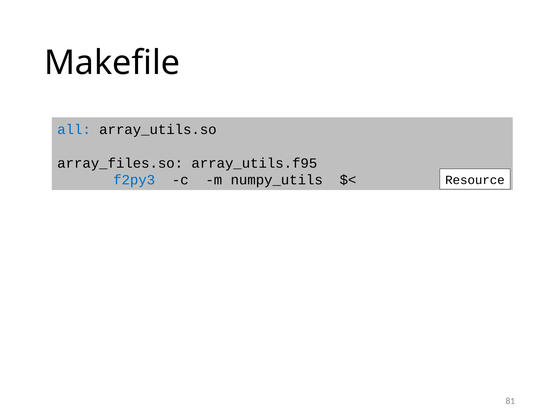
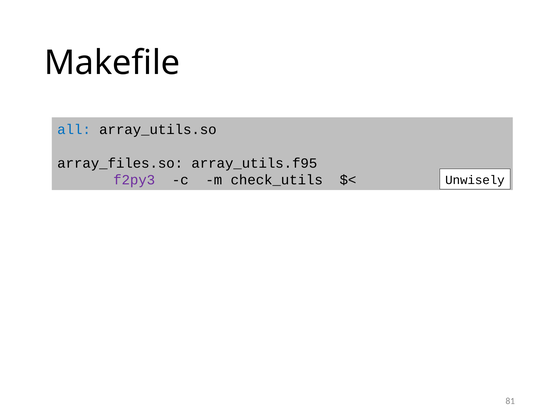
f2py3 colour: blue -> purple
numpy_utils: numpy_utils -> check_utils
Resource: Resource -> Unwisely
